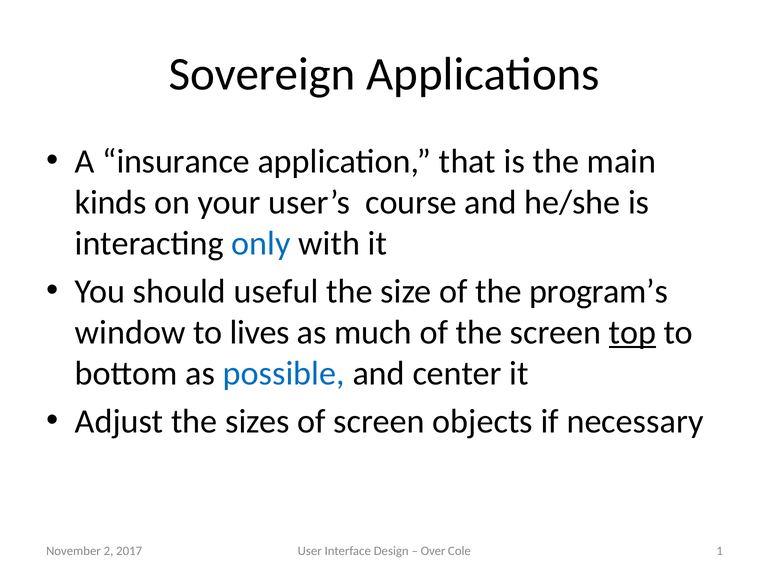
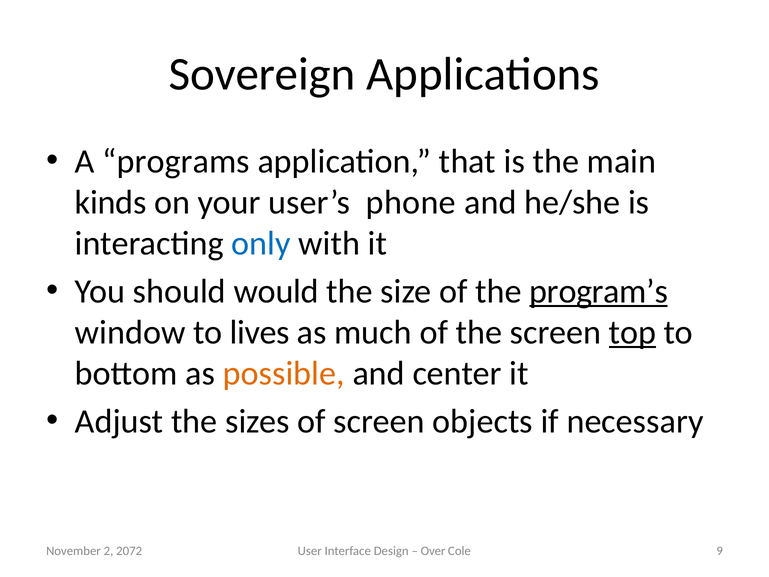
insurance: insurance -> programs
course: course -> phone
useful: useful -> would
program’s underline: none -> present
possible colour: blue -> orange
1: 1 -> 9
2017: 2017 -> 2072
